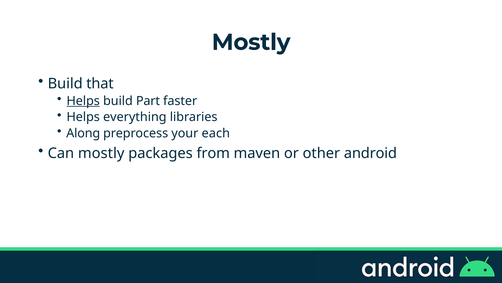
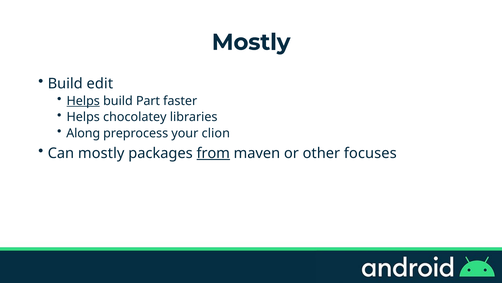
that: that -> edit
everything: everything -> chocolatey
each: each -> clion
from underline: none -> present
android: android -> focuses
